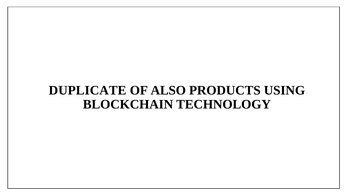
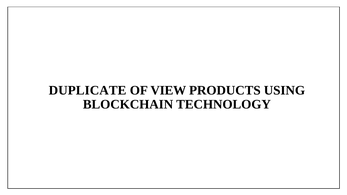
ALSO: ALSO -> VIEW
